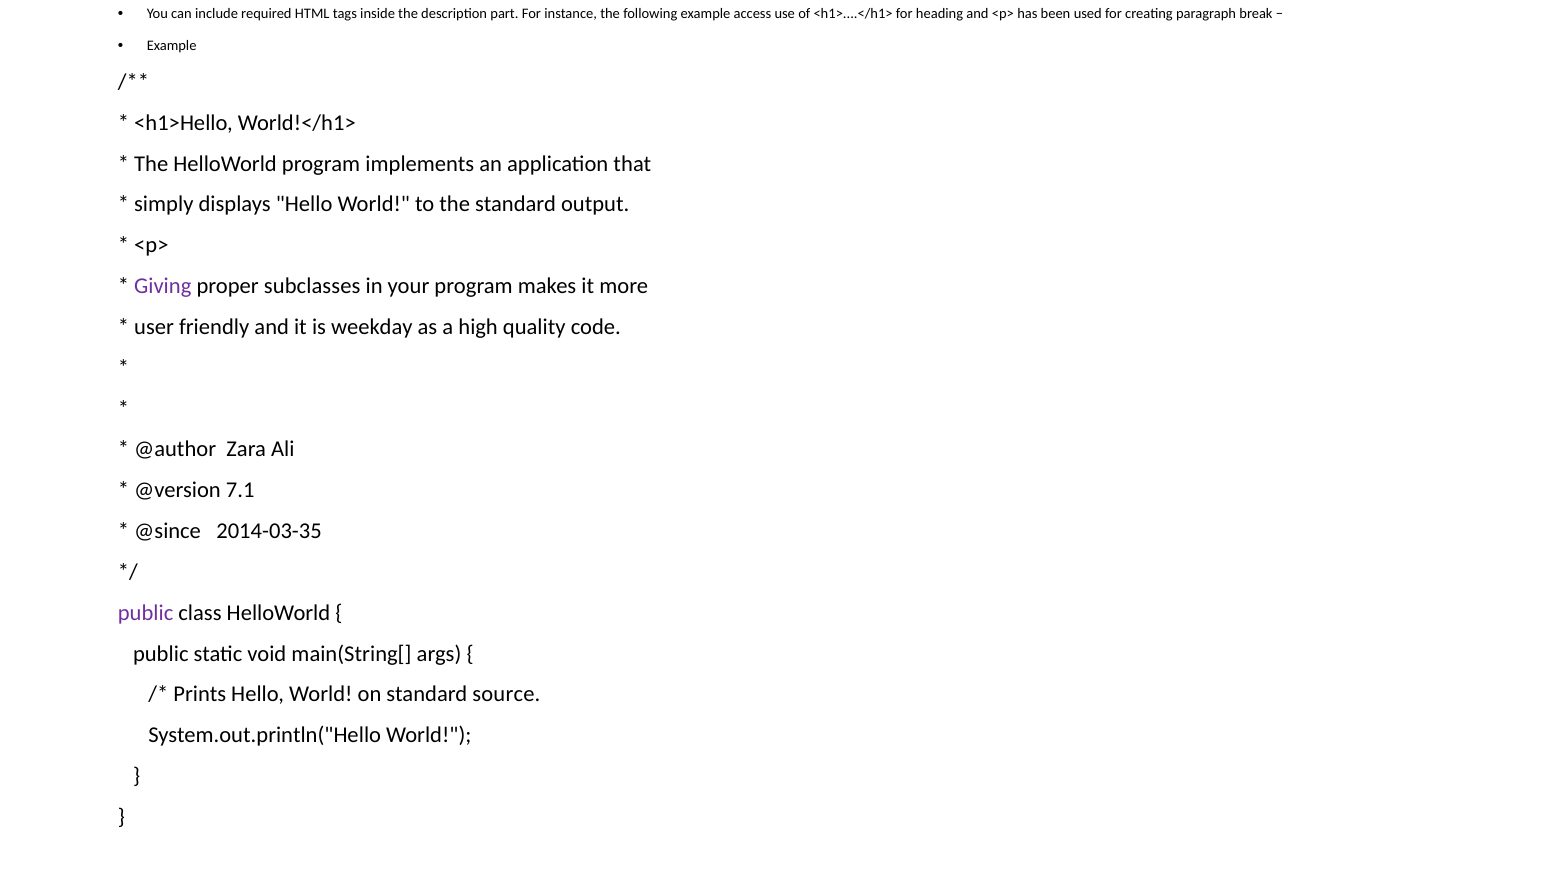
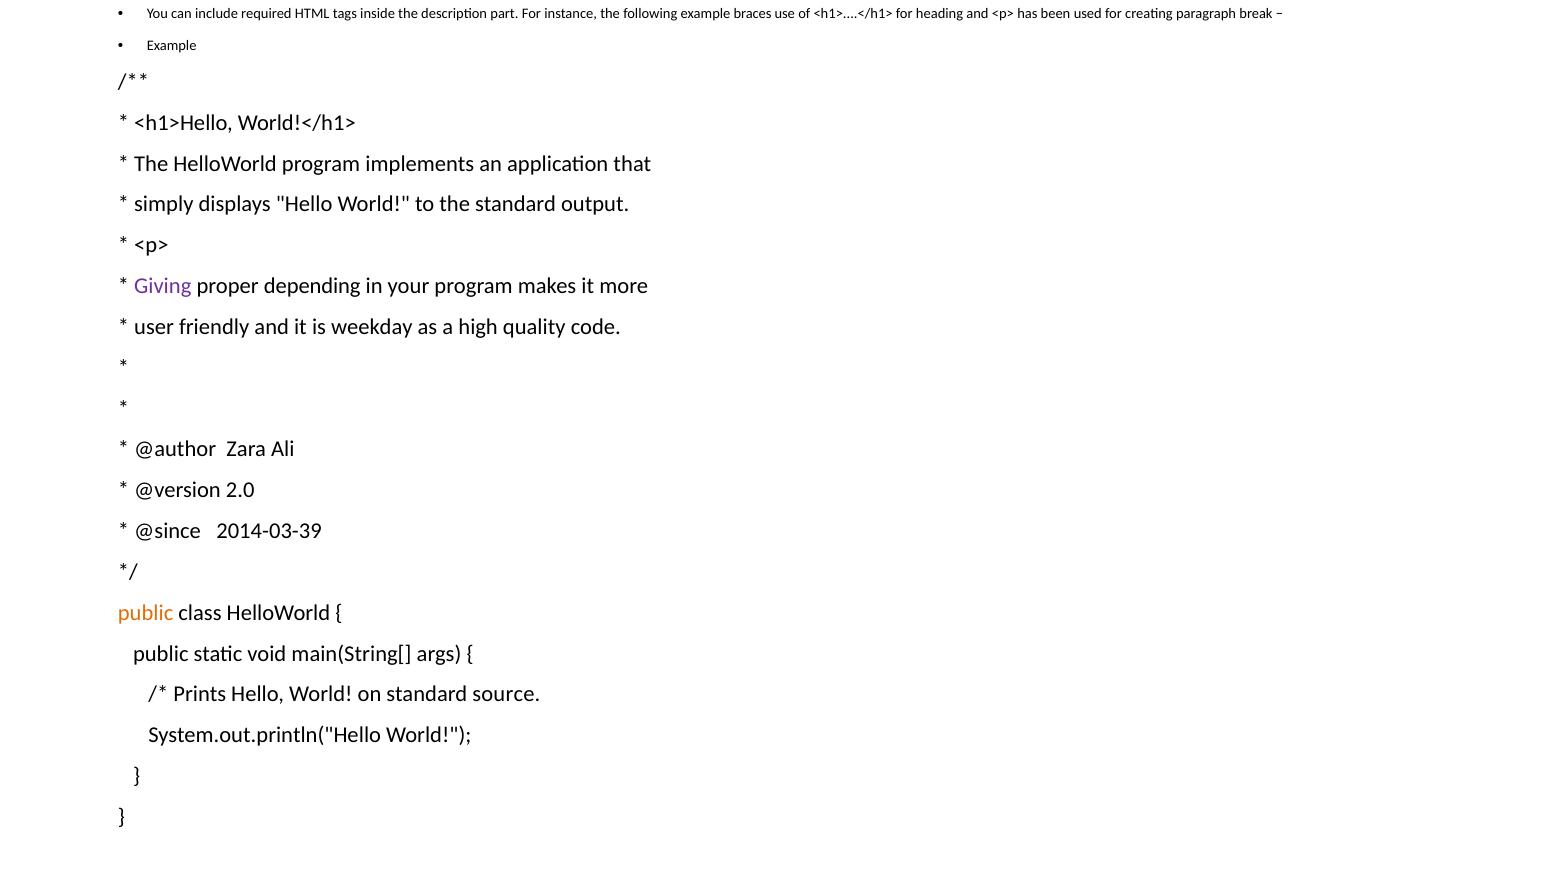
access: access -> braces
subclasses: subclasses -> depending
7.1: 7.1 -> 2.0
2014-03-35: 2014-03-35 -> 2014-03-39
public at (146, 613) colour: purple -> orange
